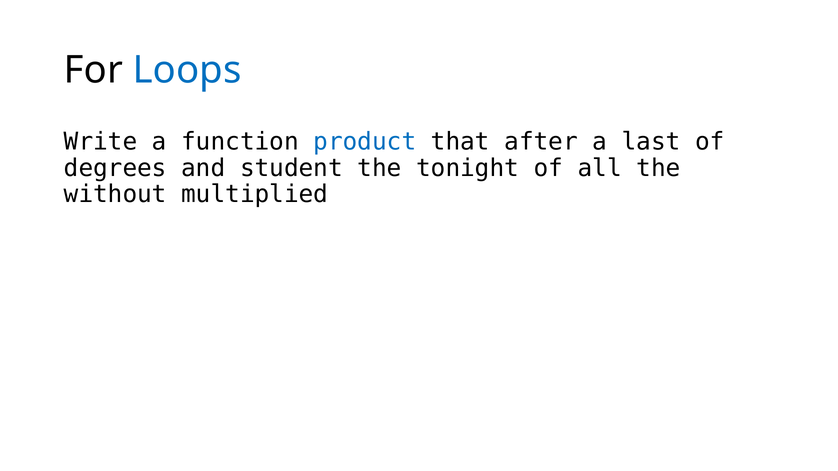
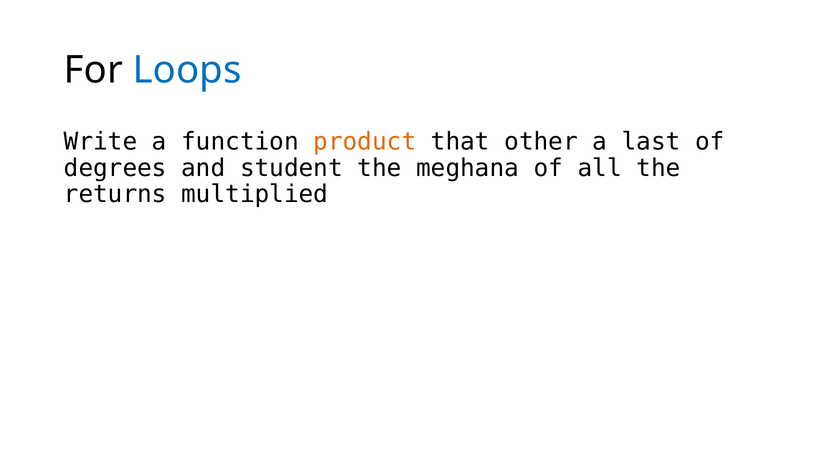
product colour: blue -> orange
after: after -> other
tonight: tonight -> meghana
without: without -> returns
